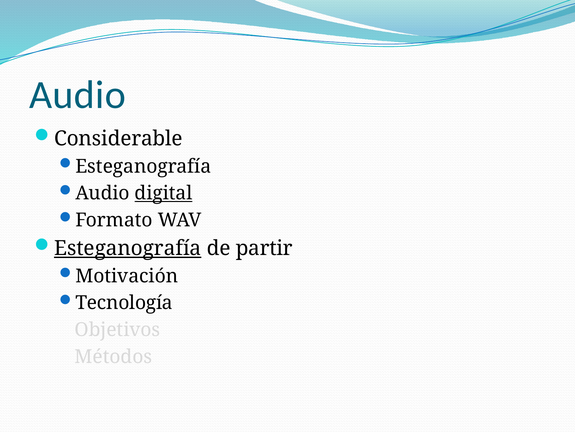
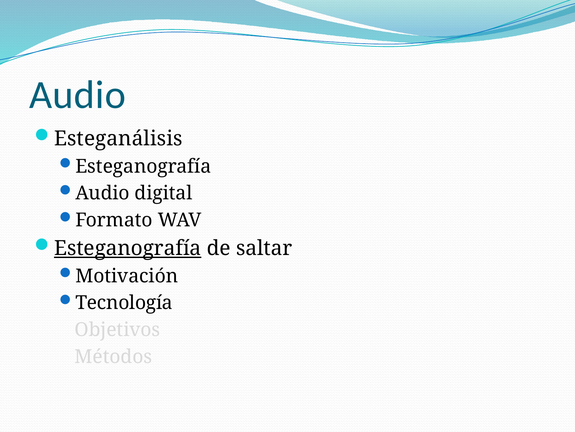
Considerable: Considerable -> Esteganálisis
digital underline: present -> none
partir: partir -> saltar
